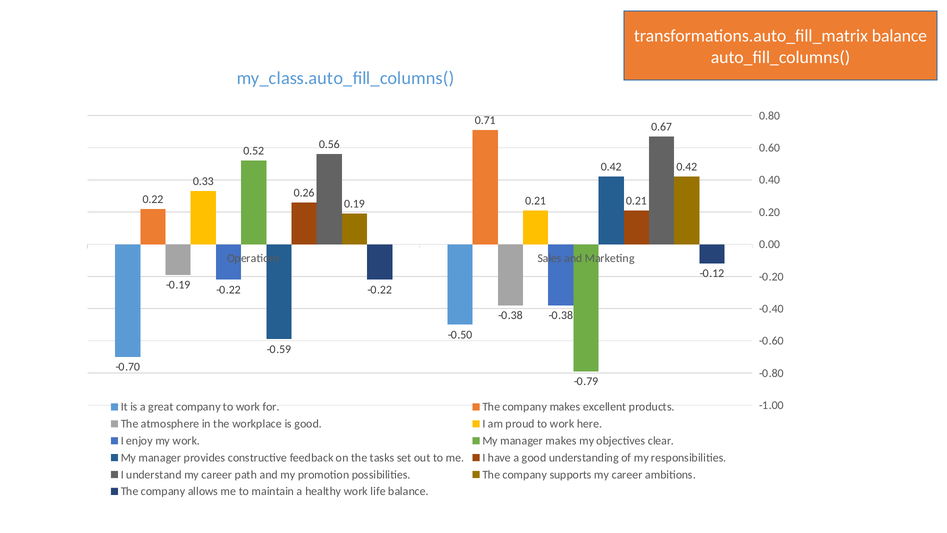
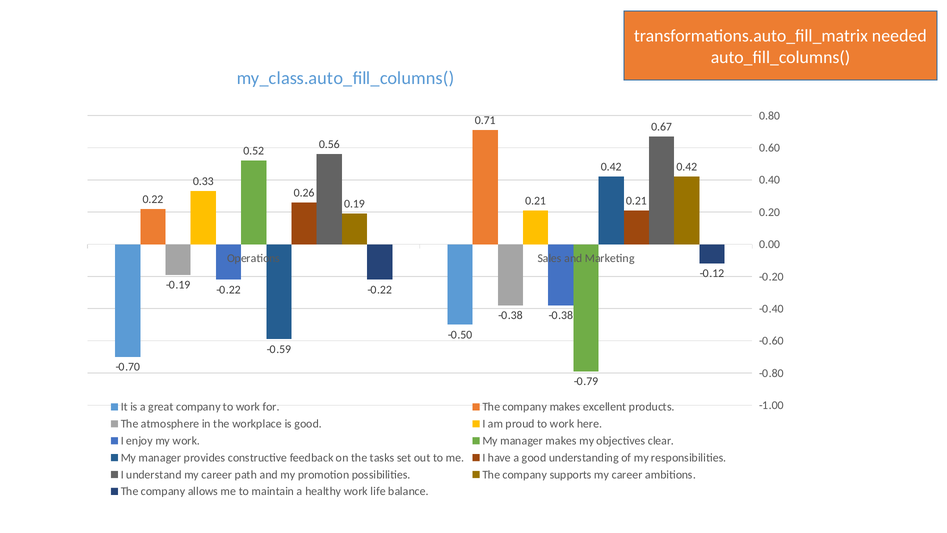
transformations.auto_fill_matrix balance: balance -> needed
